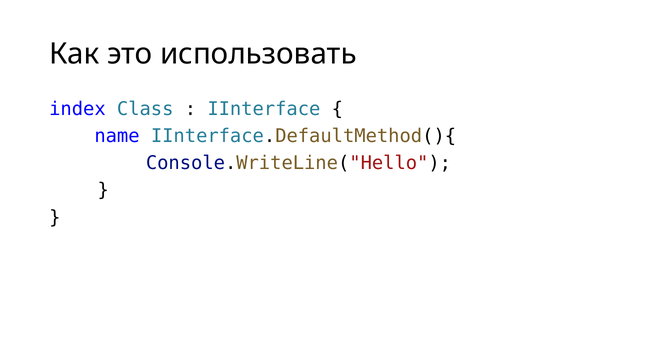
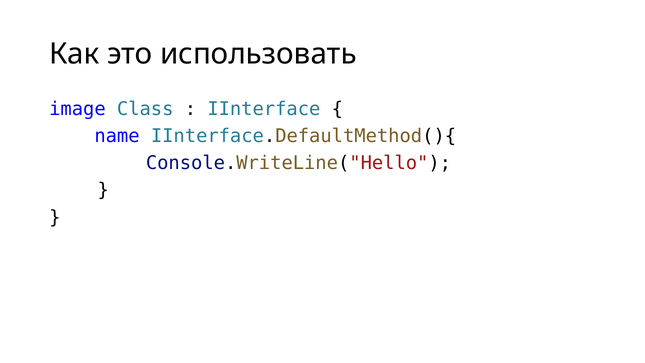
index: index -> image
